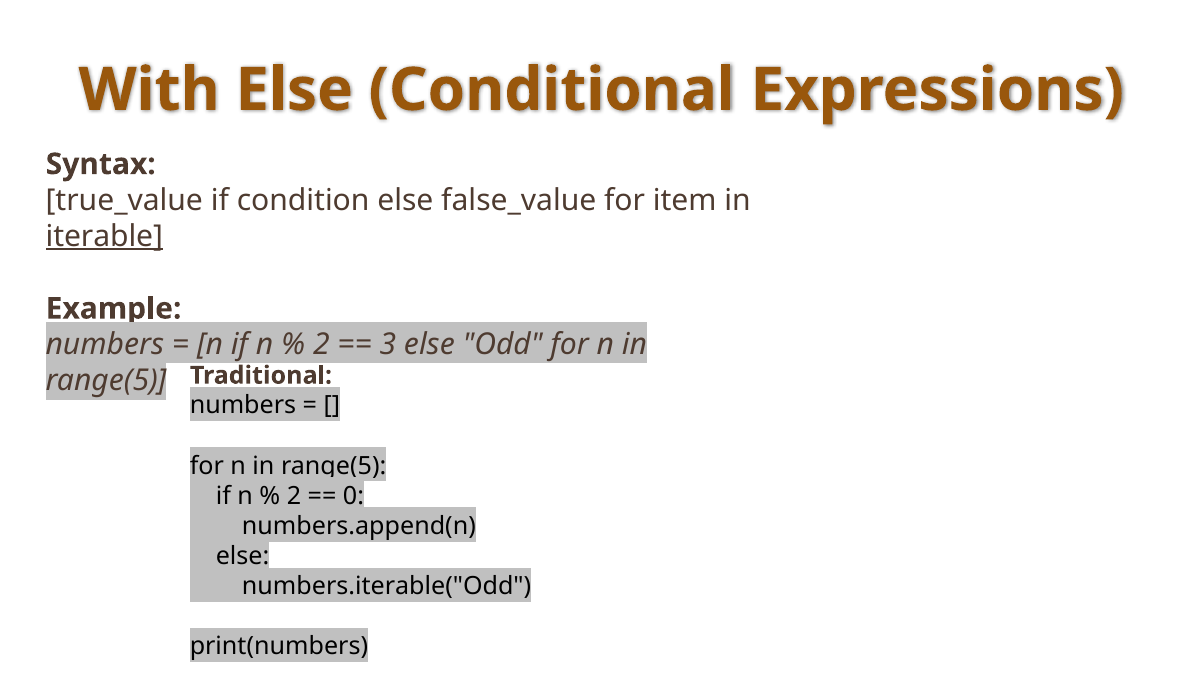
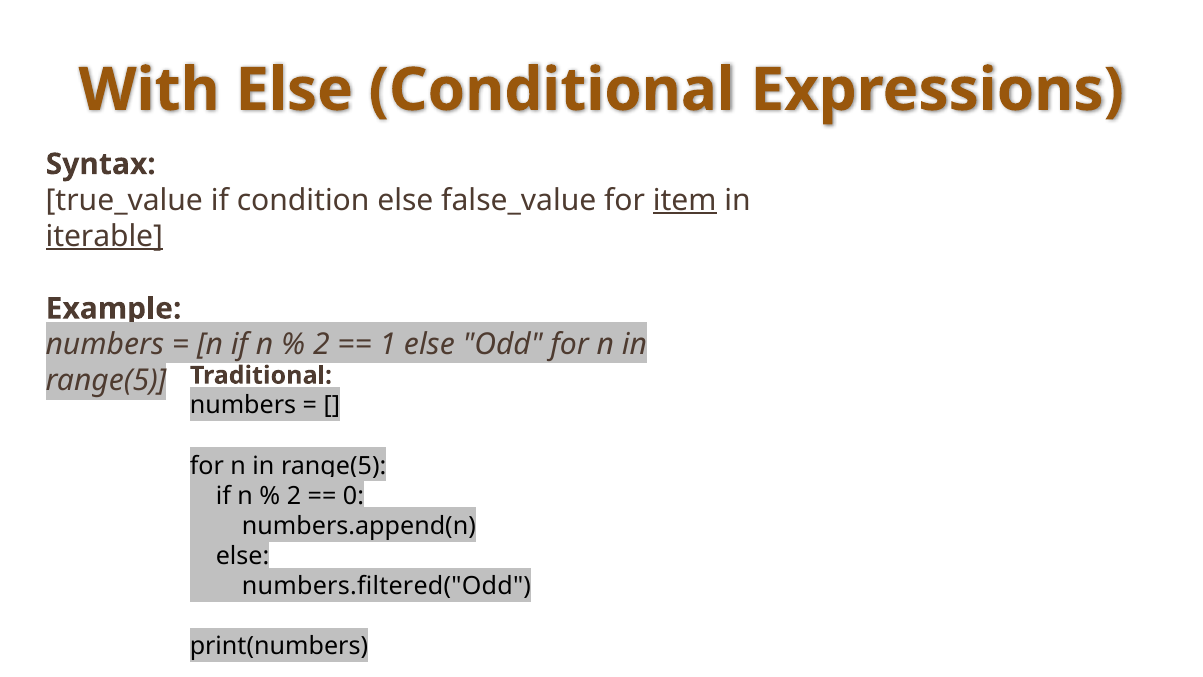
item underline: none -> present
3: 3 -> 1
numbers.iterable("Odd: numbers.iterable("Odd -> numbers.filtered("Odd
